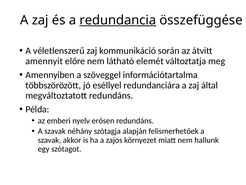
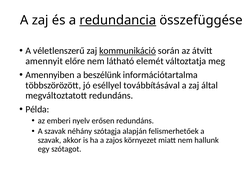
kommunikáció underline: none -> present
szöveggel: szöveggel -> beszélünk
redundanciára: redundanciára -> továbbításával
